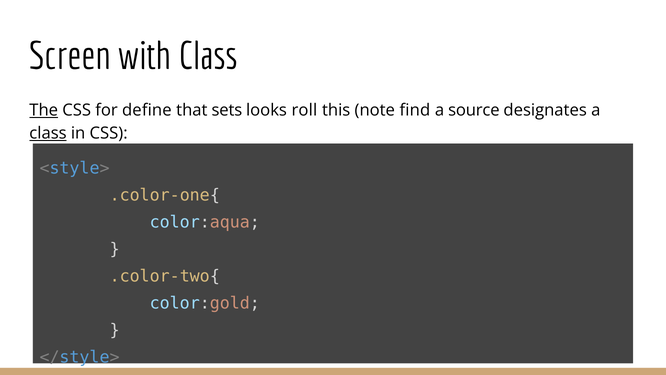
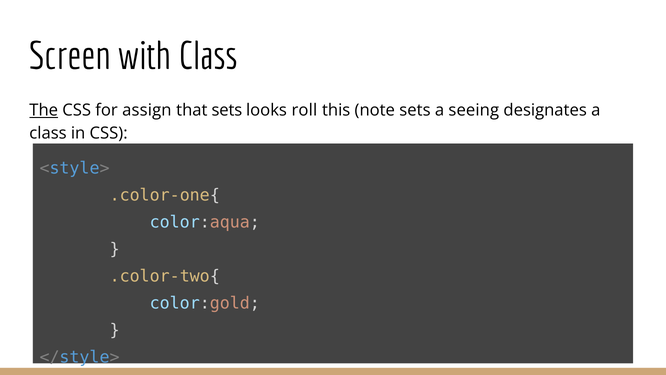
define: define -> assign
note find: find -> sets
source: source -> seeing
class at (48, 133) underline: present -> none
